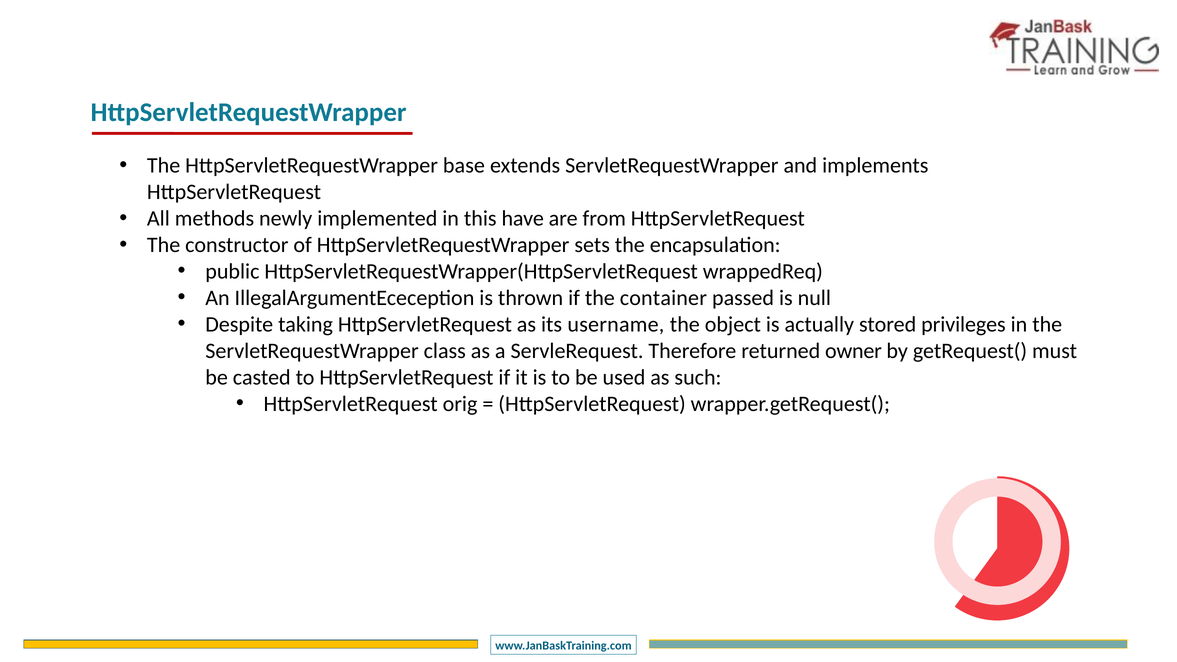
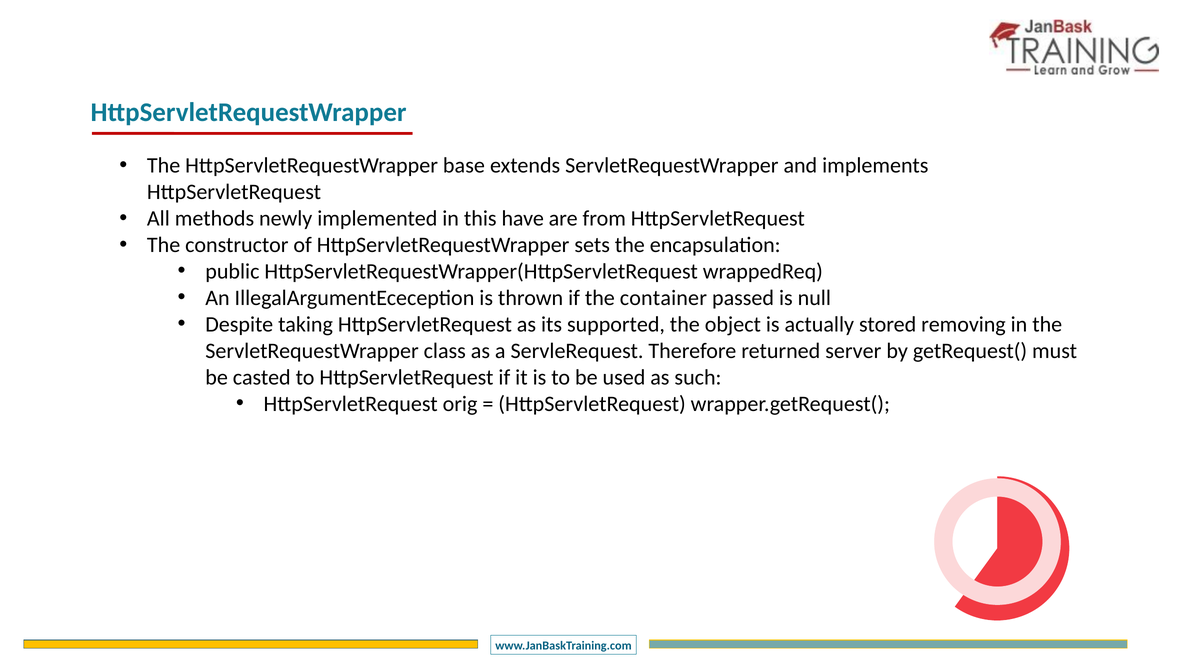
username: username -> supported
privileges: privileges -> removing
owner: owner -> server
